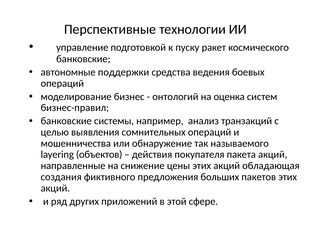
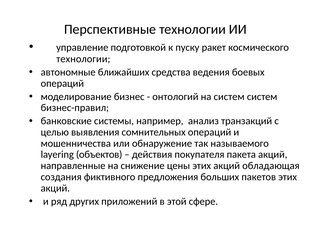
банковские at (83, 59): банковские -> технологии
поддержки: поддержки -> ближайших
на оценка: оценка -> систем
